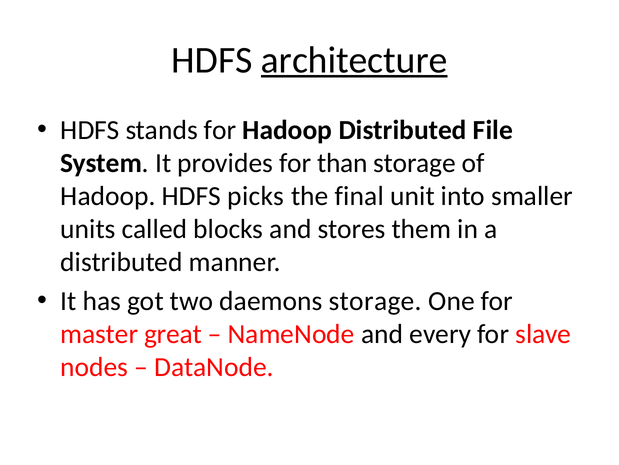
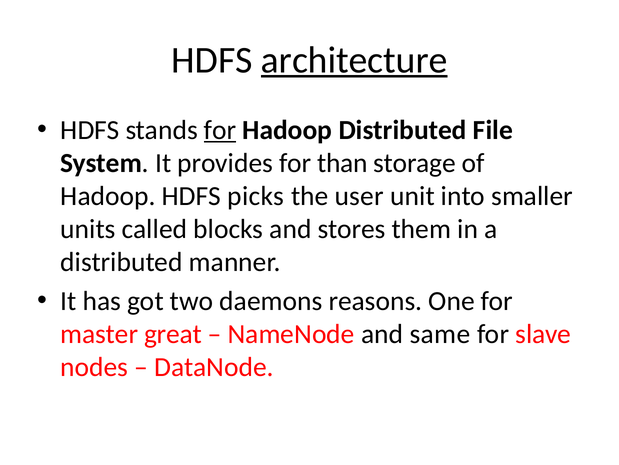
for at (220, 130) underline: none -> present
final: final -> user
daemons storage: storage -> reasons
every: every -> same
